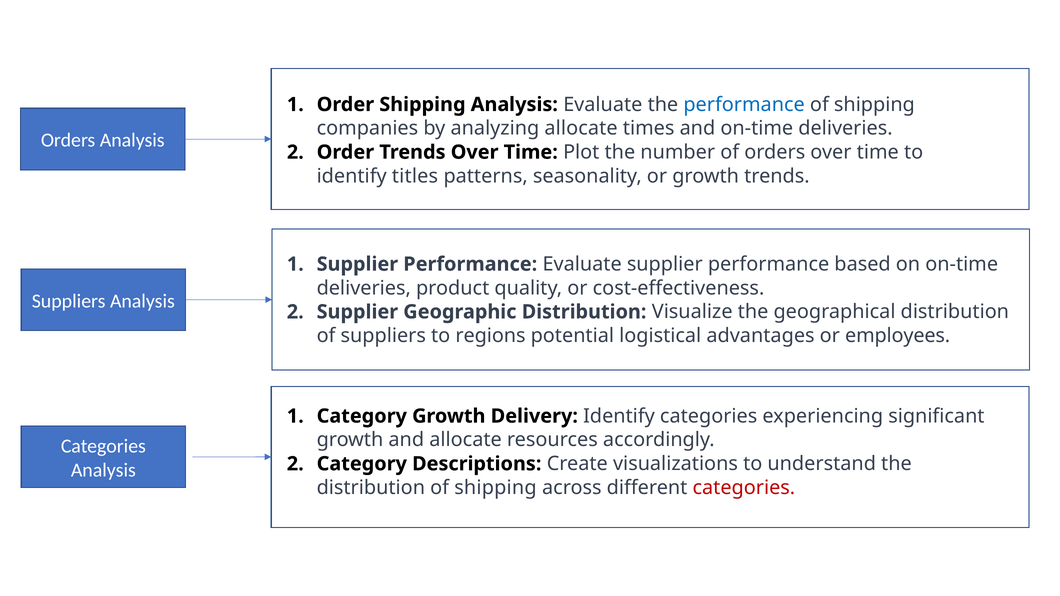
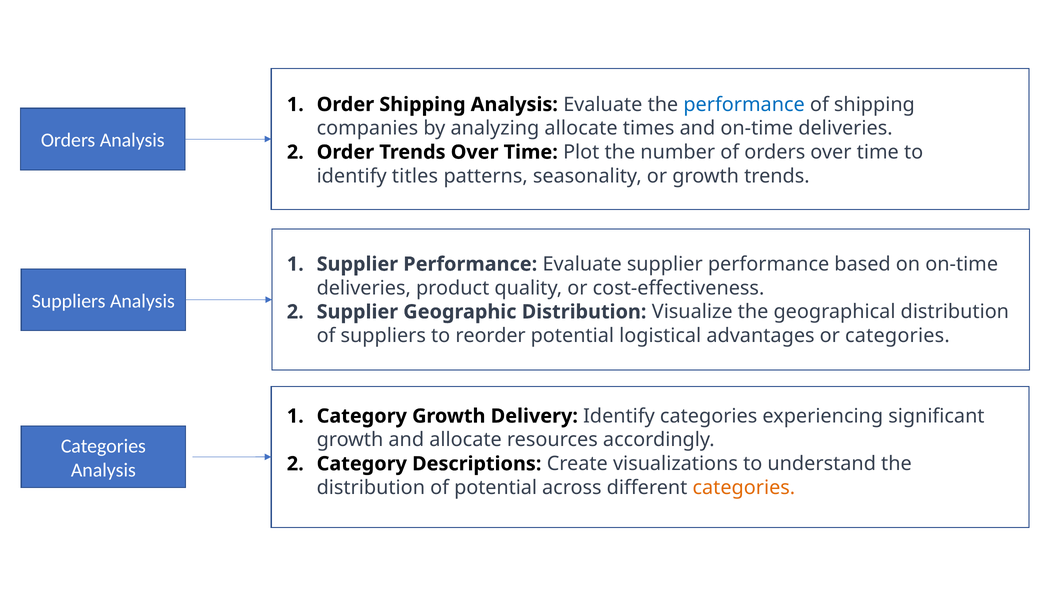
regions: regions -> reorder
or employees: employees -> categories
distribution of shipping: shipping -> potential
categories at (744, 488) colour: red -> orange
